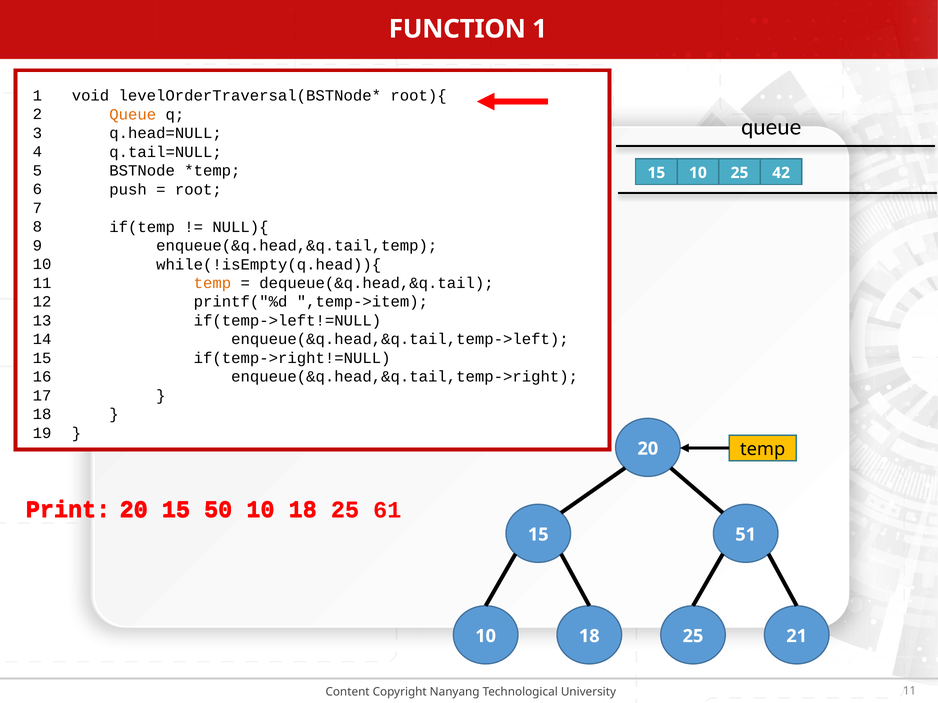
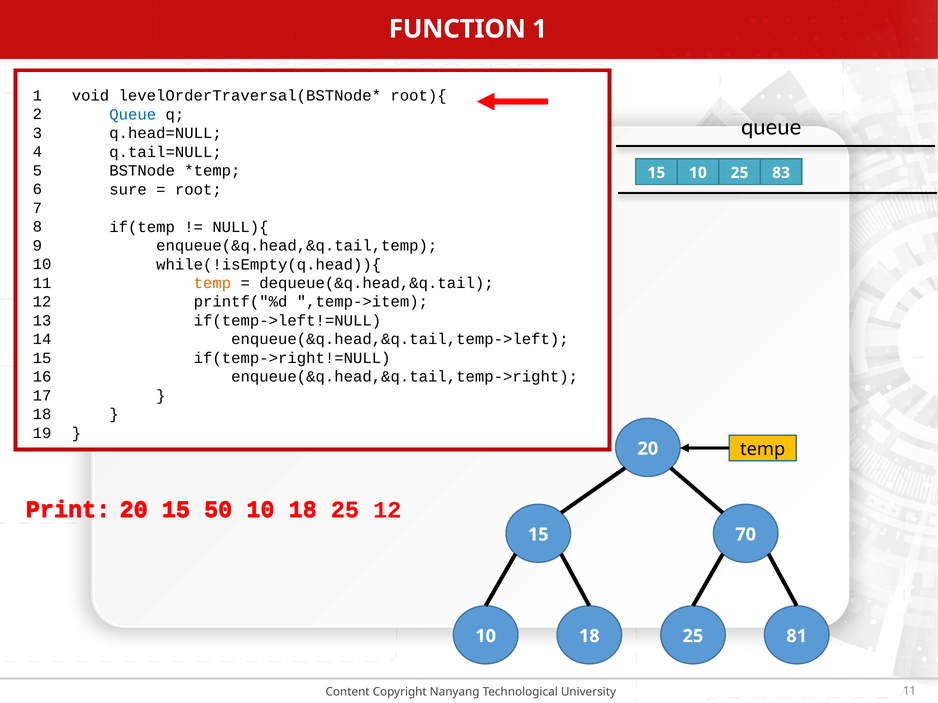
Queue at (133, 114) colour: orange -> blue
42: 42 -> 83
push: push -> sure
61 at (387, 511): 61 -> 12
51: 51 -> 70
21: 21 -> 81
